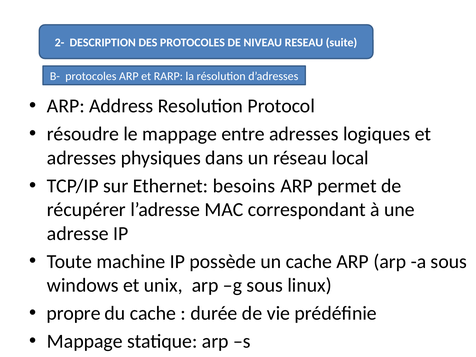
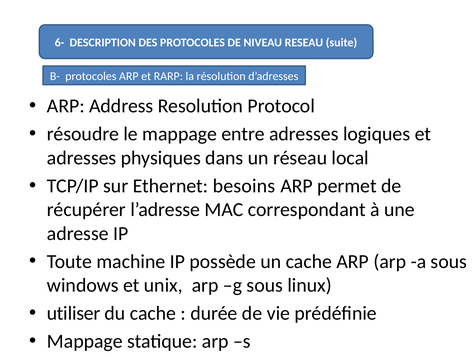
2-: 2- -> 6-
propre: propre -> utiliser
